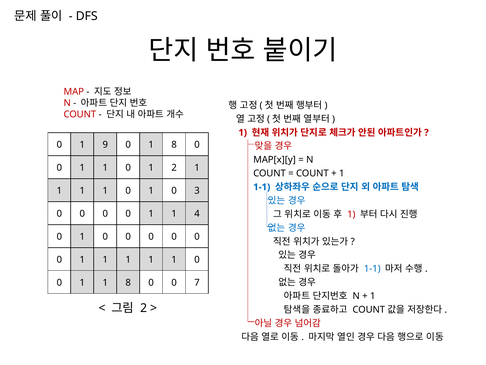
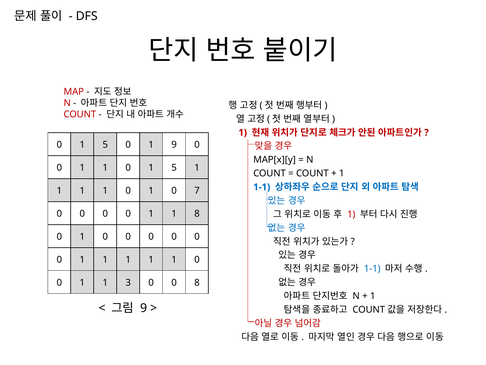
9 at (105, 145): 9 -> 5
0 1 8: 8 -> 9
1 0 1 2: 2 -> 5
3: 3 -> 7
1 4: 4 -> 8
1 1 8: 8 -> 3
0 7: 7 -> 8
2 at (144, 308): 2 -> 9
